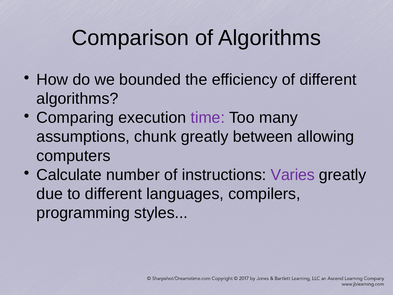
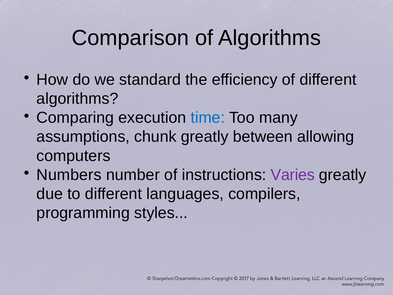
bounded: bounded -> standard
time colour: purple -> blue
Calculate: Calculate -> Numbers
